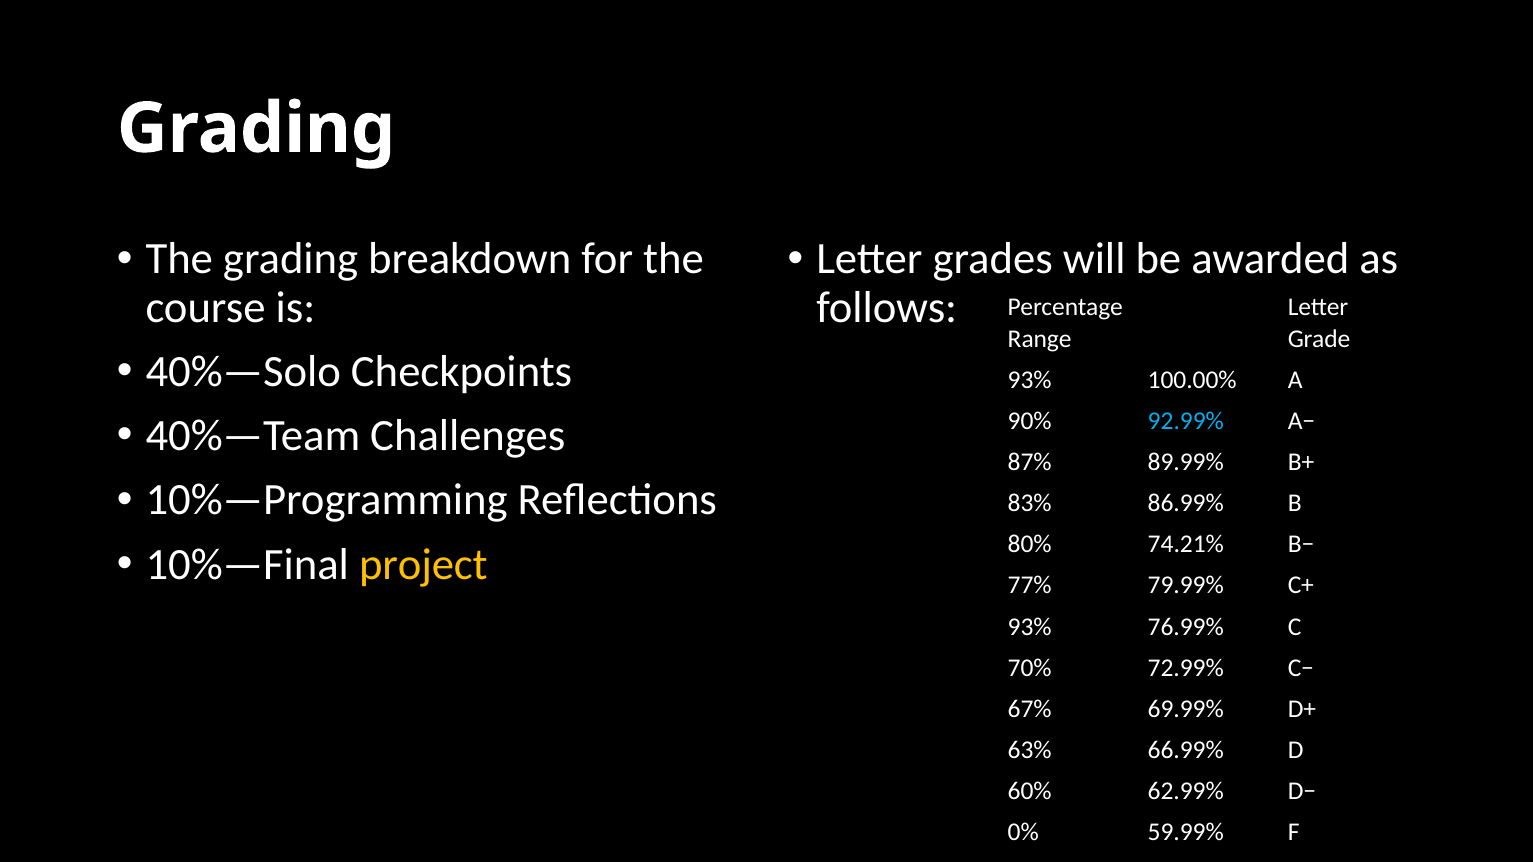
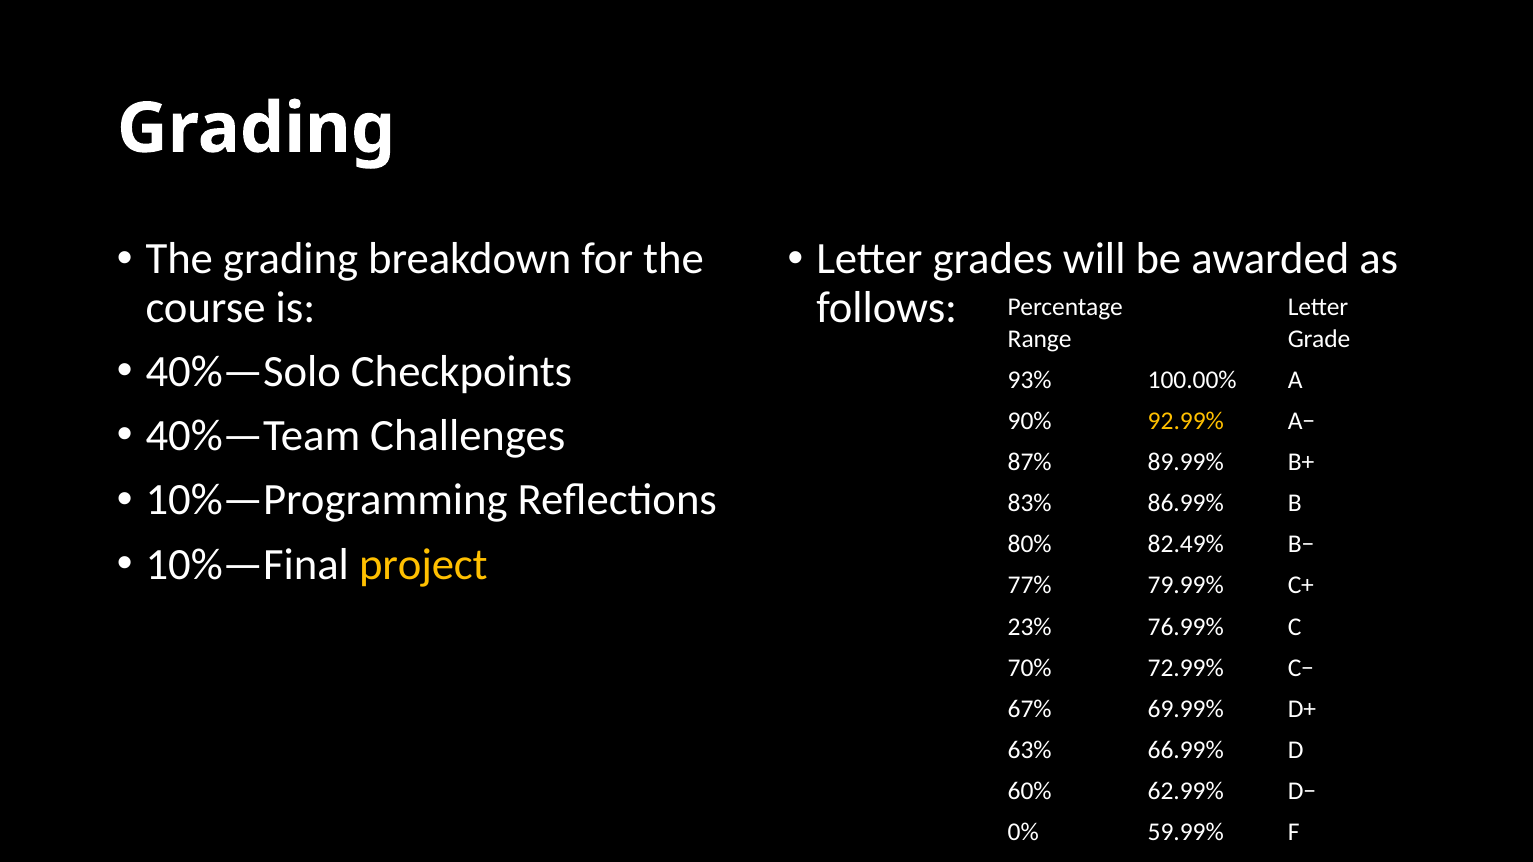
92.99% colour: light blue -> yellow
74.21%: 74.21% -> 82.49%
93% at (1030, 627): 93% -> 23%
